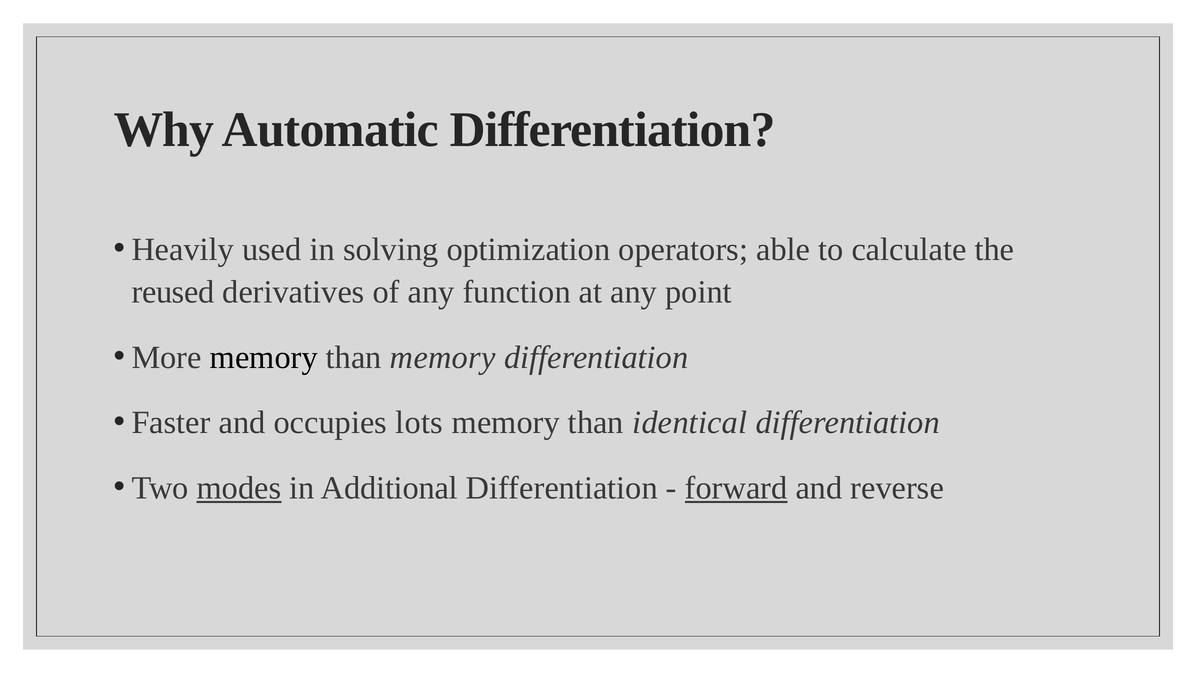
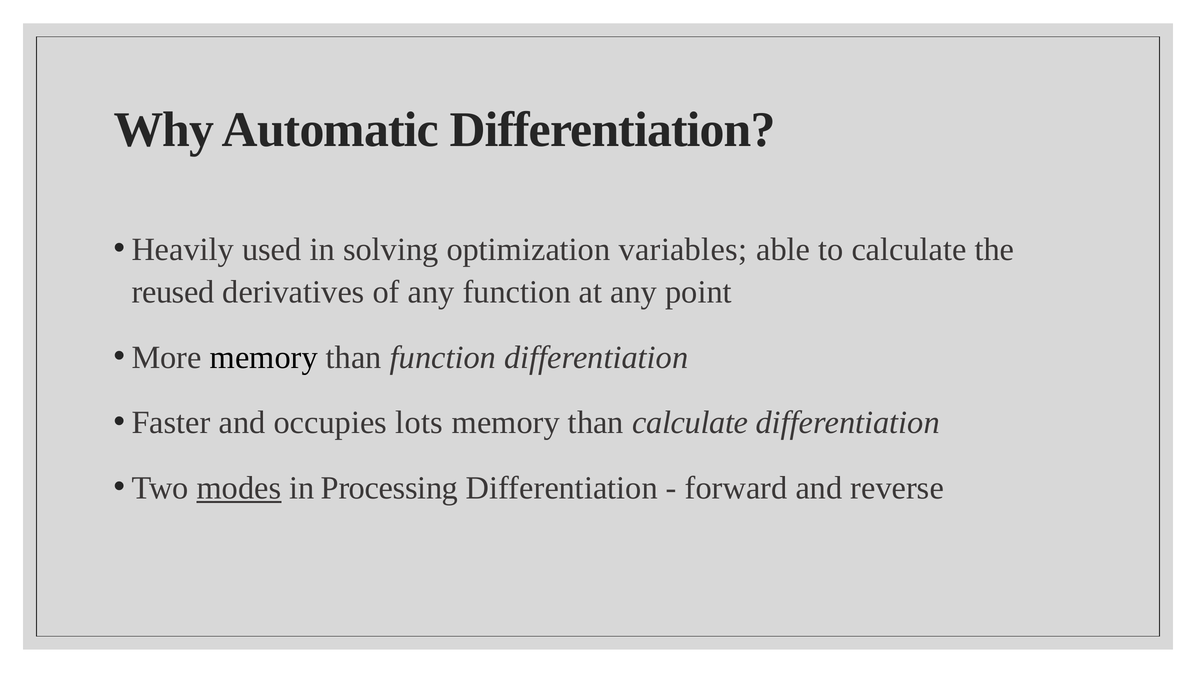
operators: operators -> variables
than memory: memory -> function
than identical: identical -> calculate
Additional: Additional -> Processing
forward underline: present -> none
